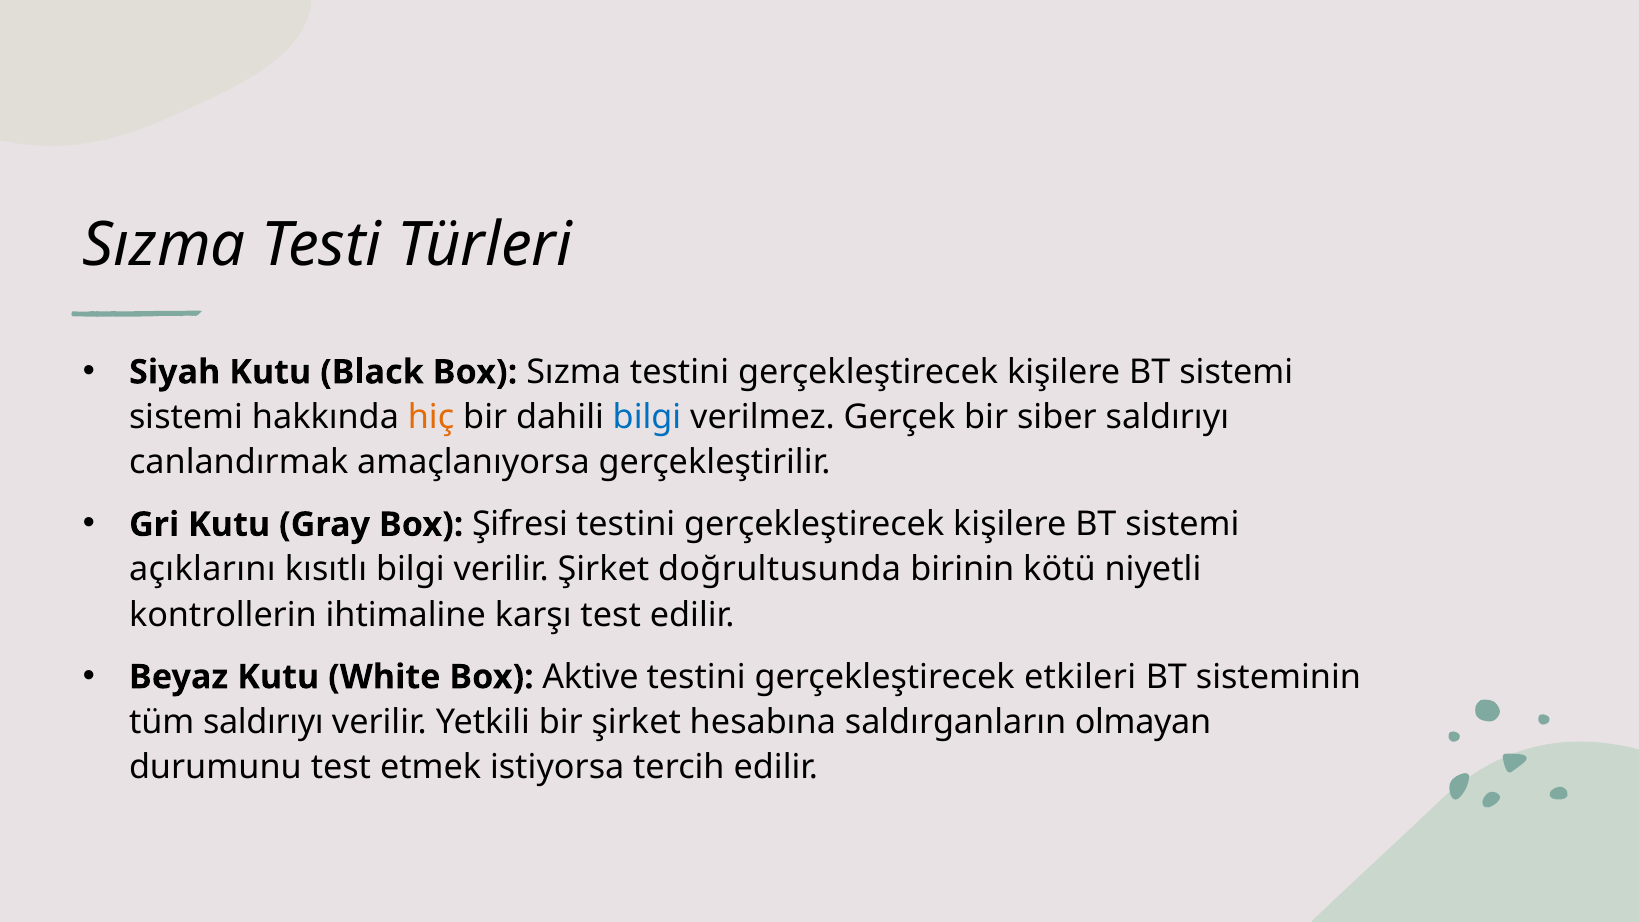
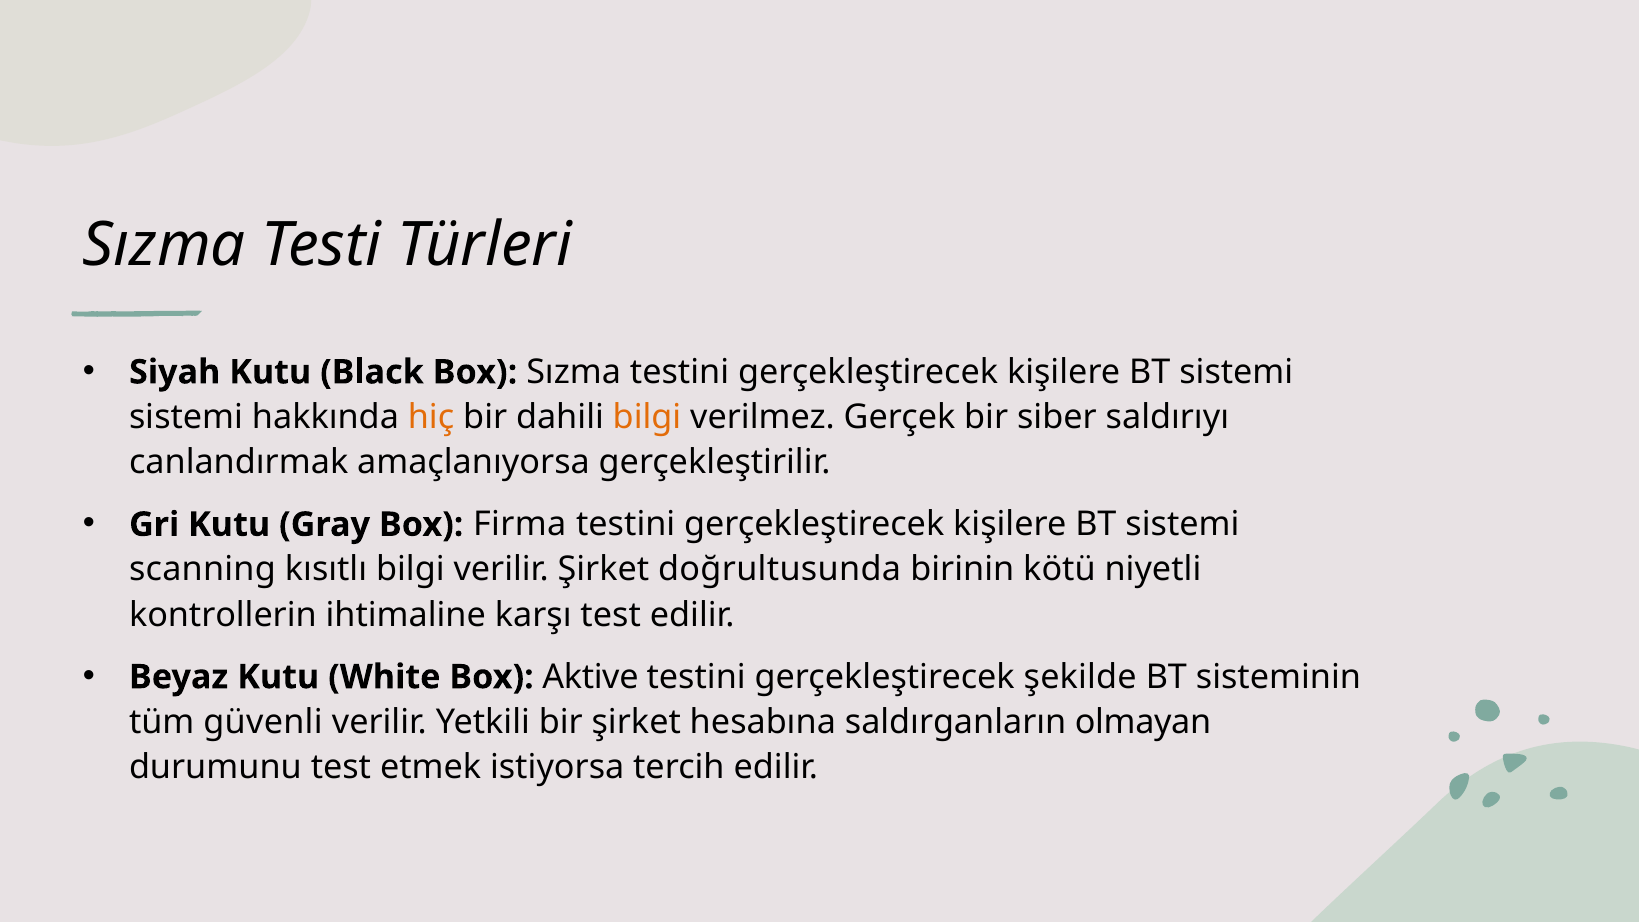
bilgi at (647, 417) colour: blue -> orange
Şifresi: Şifresi -> Firma
açıklarını: açıklarını -> scanning
etkileri: etkileri -> şekilde
tüm saldırıyı: saldırıyı -> güvenli
